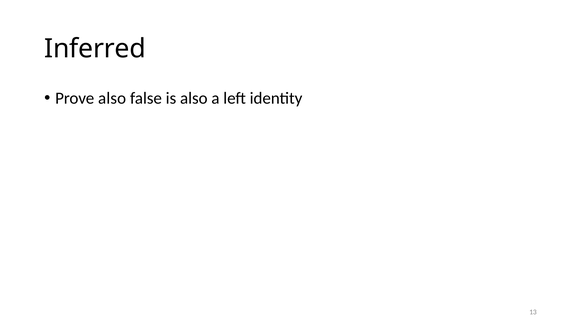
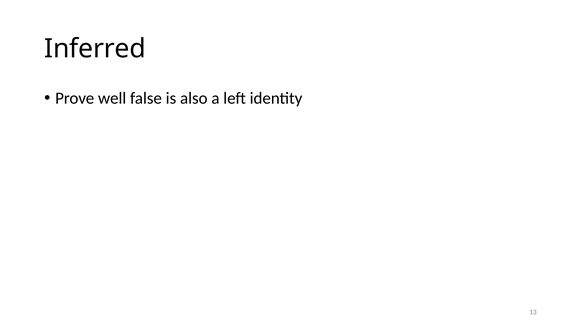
Prove also: also -> well
